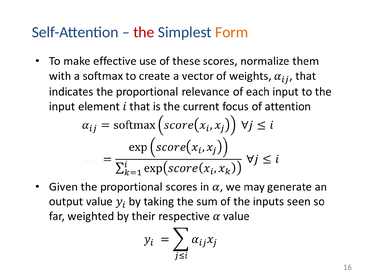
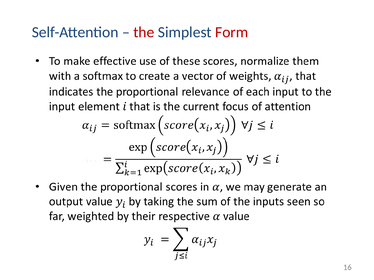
Form colour: orange -> red
